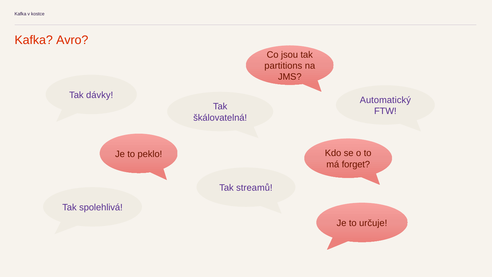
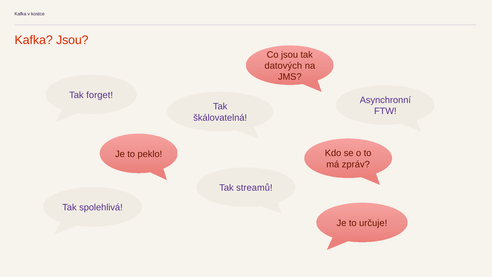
Kafka Avro: Avro -> Jsou
partitions: partitions -> datových
dávky: dávky -> forget
Automatický: Automatický -> Asynchronní
forget: forget -> zpráv
